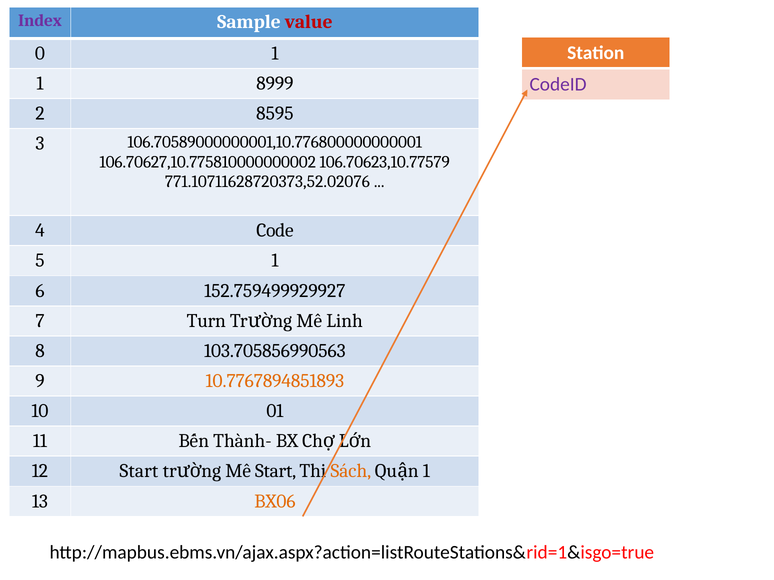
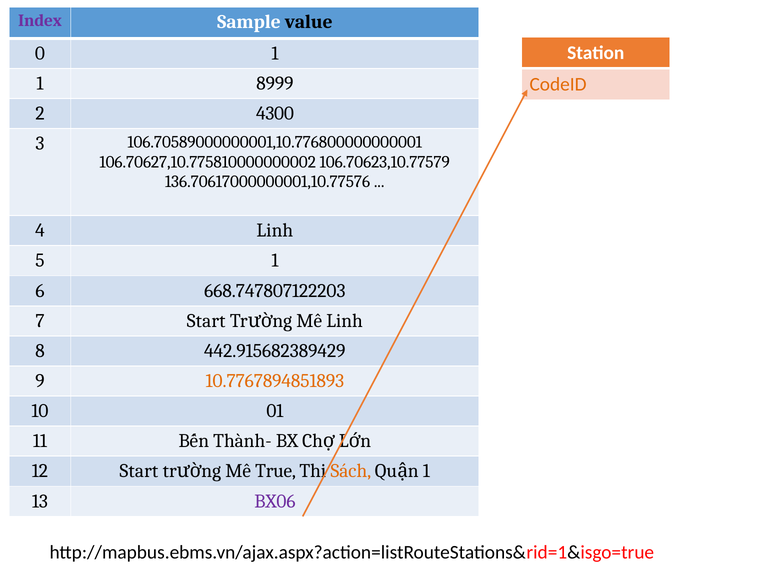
value colour: red -> black
CodeID colour: purple -> orange
8595: 8595 -> 4300
771.10711628720373,52.02076: 771.10711628720373,52.02076 -> 136.70617000000001,10.77576
4 Code: Code -> Linh
152.759499929927: 152.759499929927 -> 668.747807122203
7 Turn: Turn -> Start
103.705856990563: 103.705856990563 -> 442.915682389429
Mê Start: Start -> True
BX06 colour: orange -> purple
